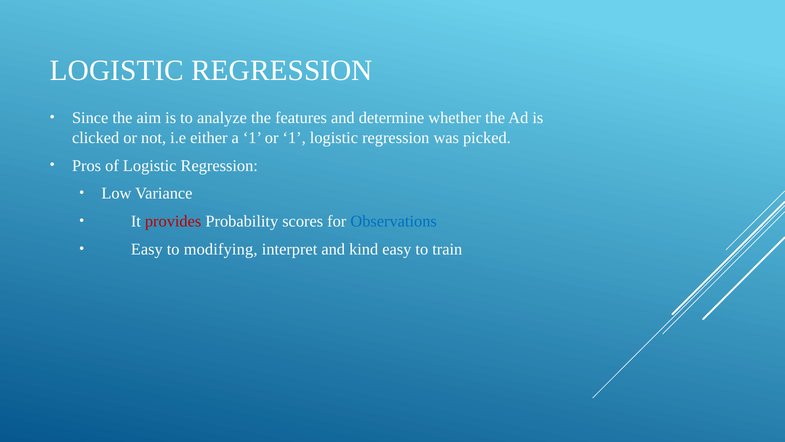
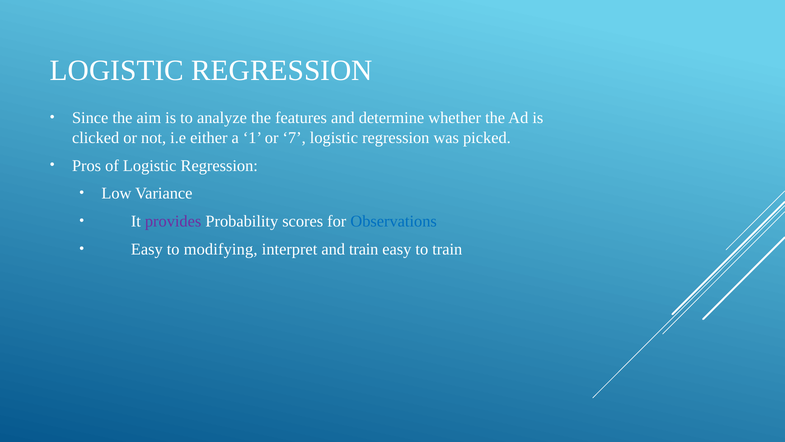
or 1: 1 -> 7
provides colour: red -> purple
and kind: kind -> train
